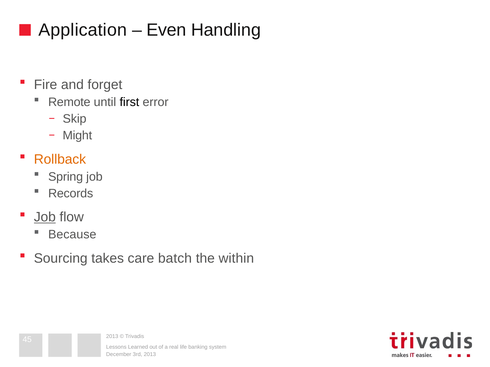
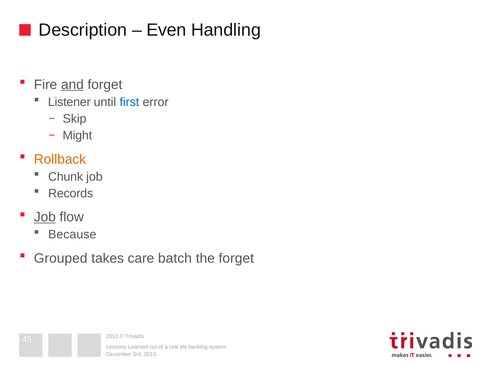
Application: Application -> Description
and underline: none -> present
Remote: Remote -> Listener
first colour: black -> blue
Spring: Spring -> Chunk
Sourcing: Sourcing -> Grouped
the within: within -> forget
